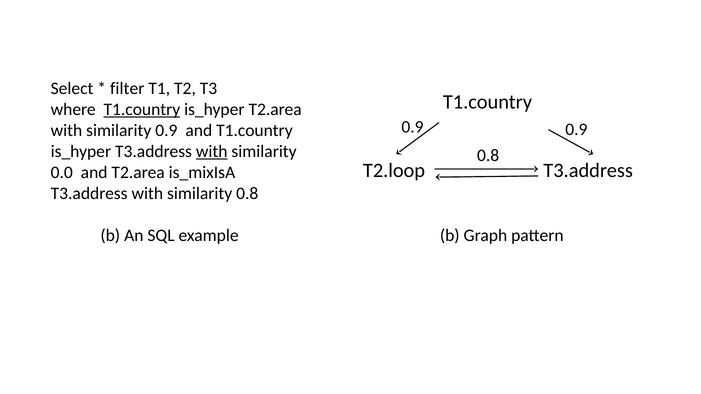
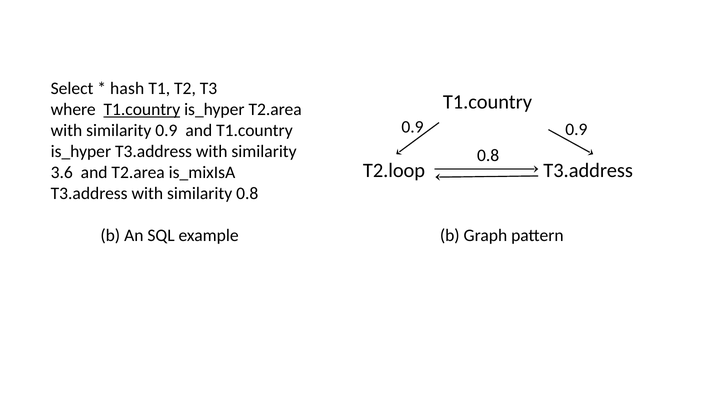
filter: filter -> hash
with at (212, 152) underline: present -> none
0.0: 0.0 -> 3.6
